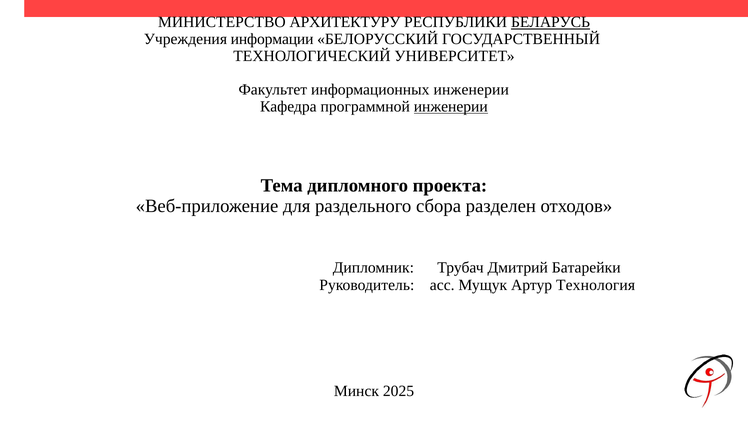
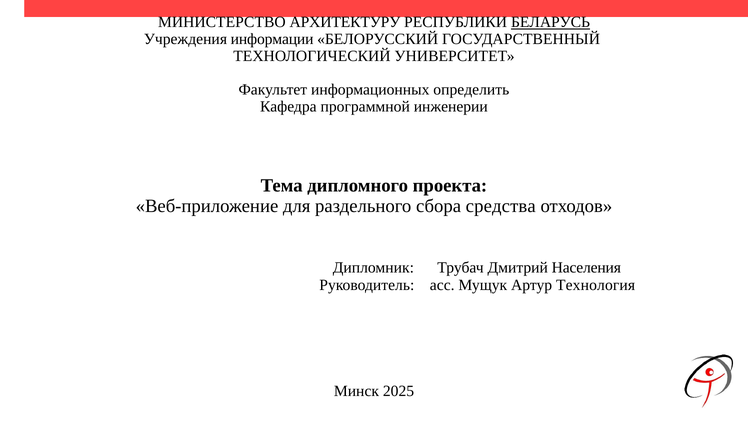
информационных инженерии: инженерии -> определить
инженерии at (451, 107) underline: present -> none
разделен: разделен -> средства
Батарейки: Батарейки -> Населения
